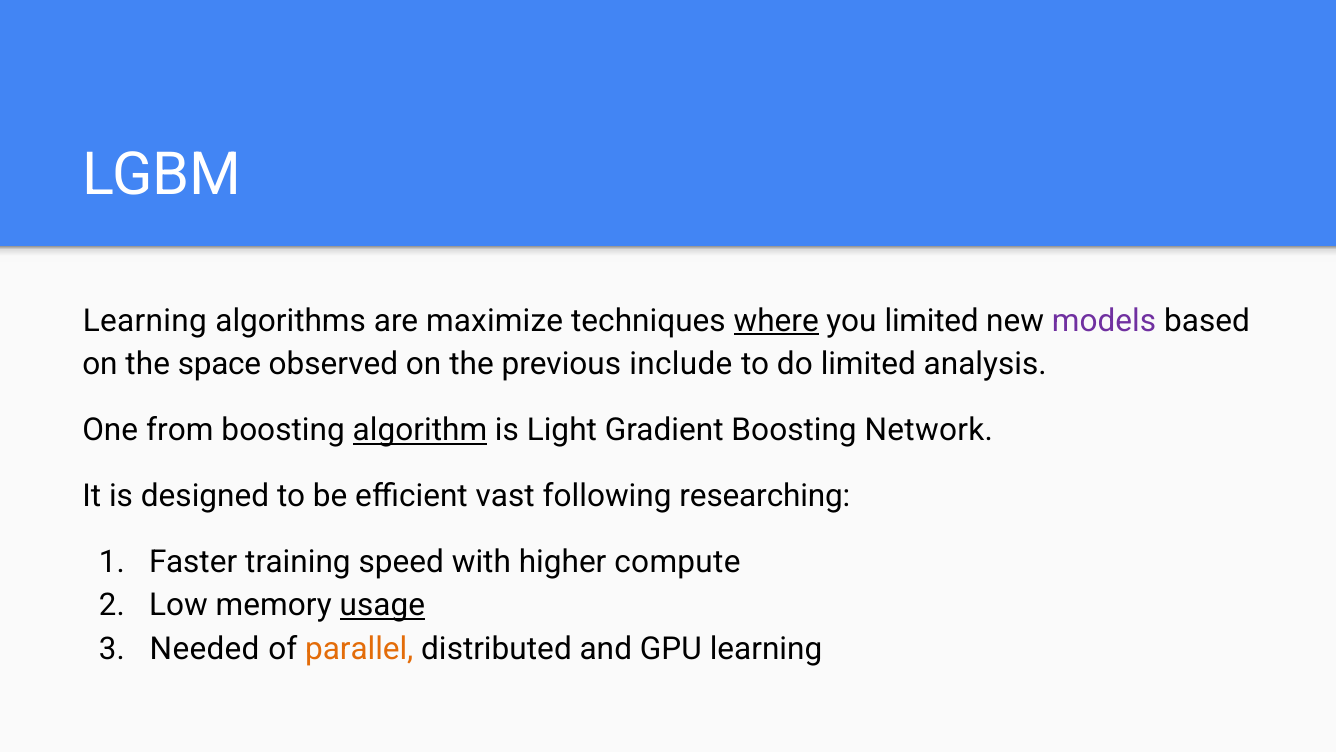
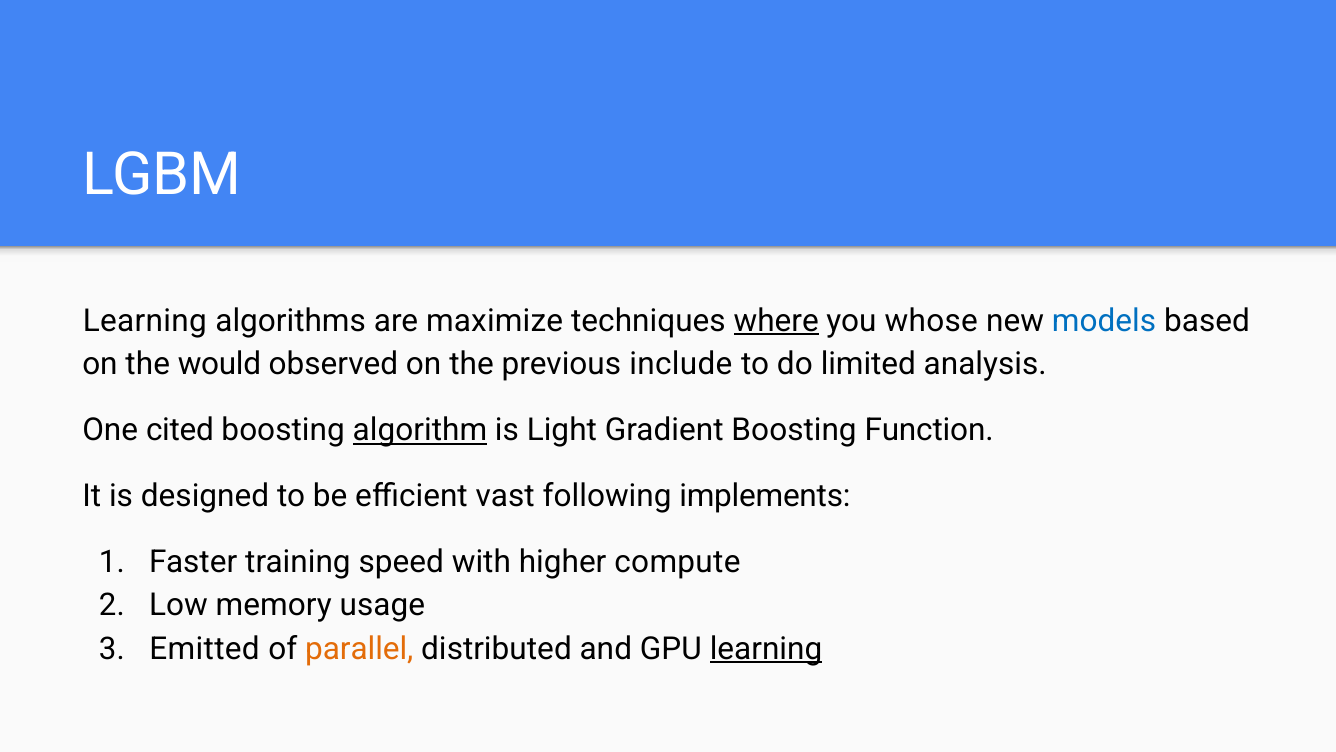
you limited: limited -> whose
models colour: purple -> blue
space: space -> would
from: from -> cited
Network: Network -> Function
researching: researching -> implements
usage underline: present -> none
Needed: Needed -> Emitted
learning at (766, 648) underline: none -> present
